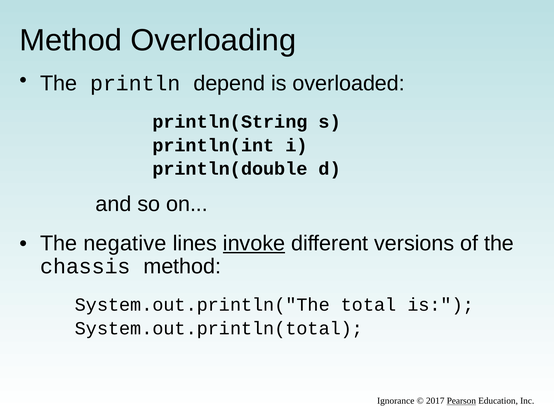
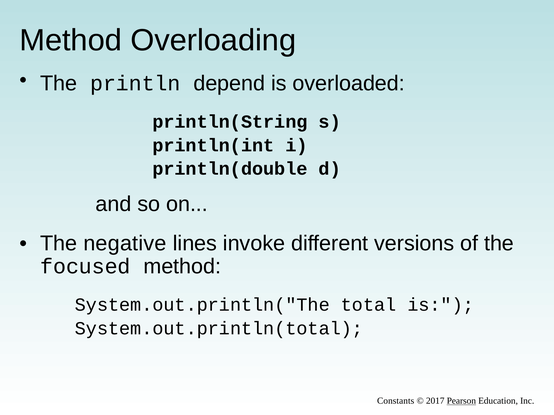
invoke underline: present -> none
chassis: chassis -> focused
Ignorance: Ignorance -> Constants
